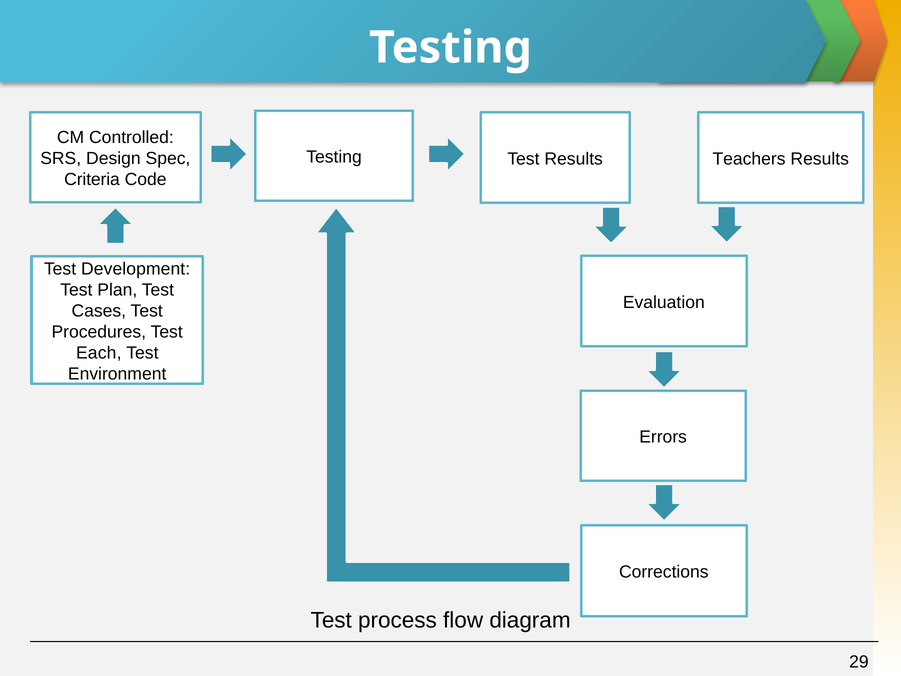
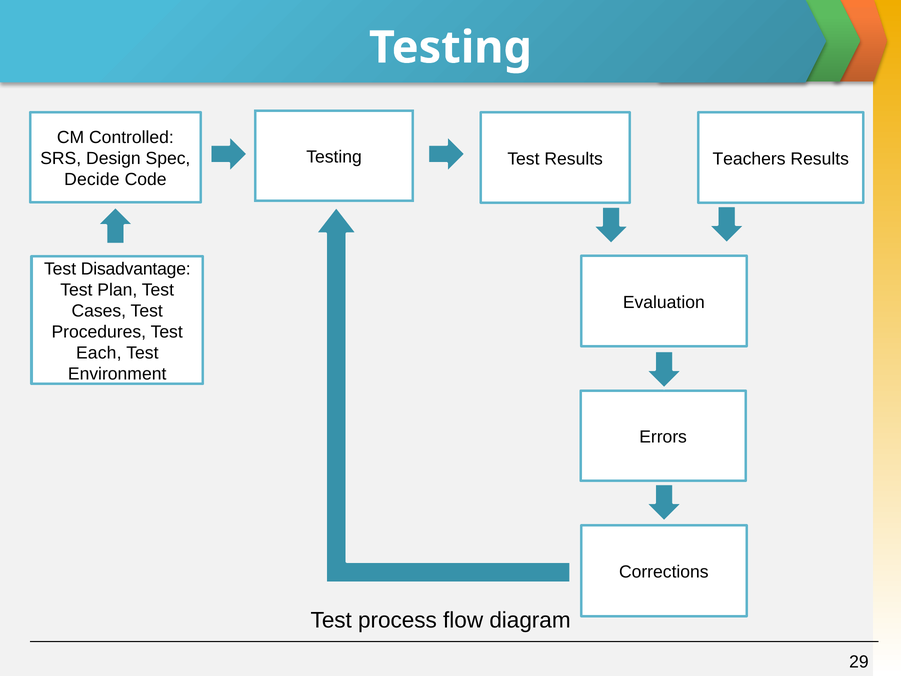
Criteria: Criteria -> Decide
Development: Development -> Disadvantage
